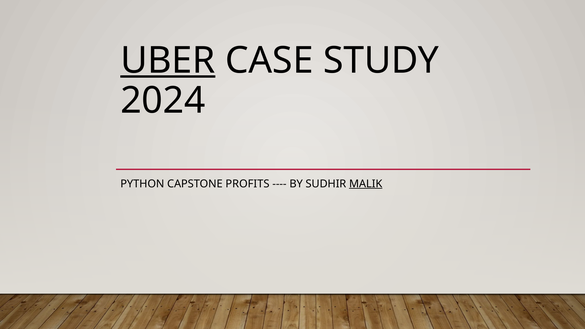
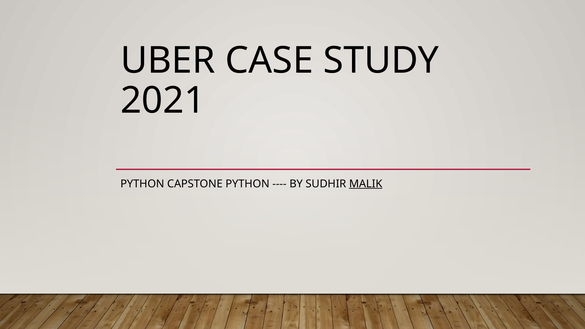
UBER underline: present -> none
2024: 2024 -> 2021
CAPSTONE PROFITS: PROFITS -> PYTHON
